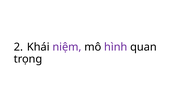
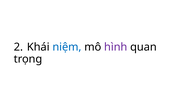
niệm colour: purple -> blue
